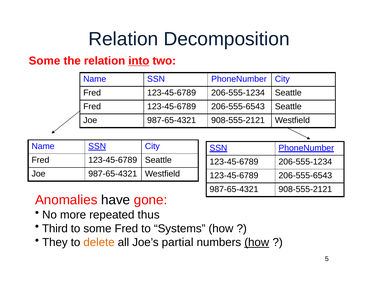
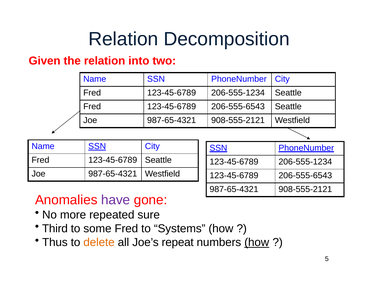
Some at (45, 61): Some -> Given
into underline: present -> none
have colour: black -> purple
thus: thus -> sure
They: They -> Thus
partial: partial -> repeat
